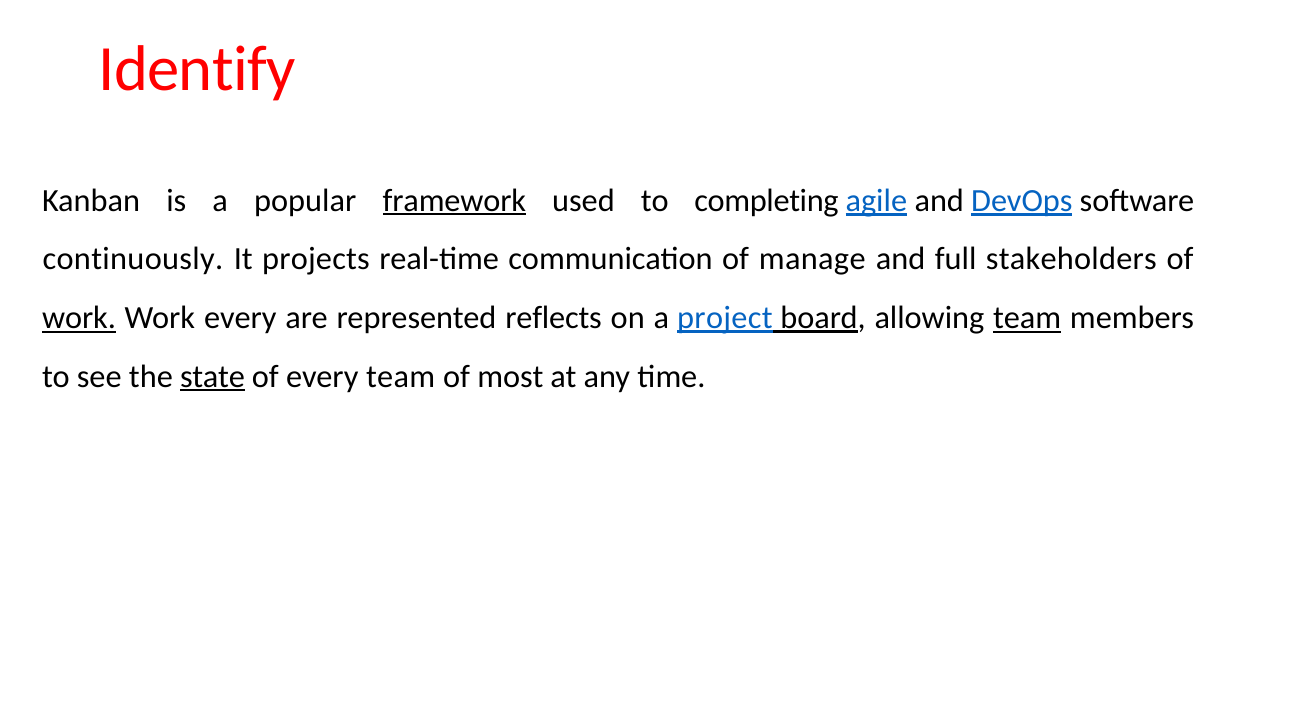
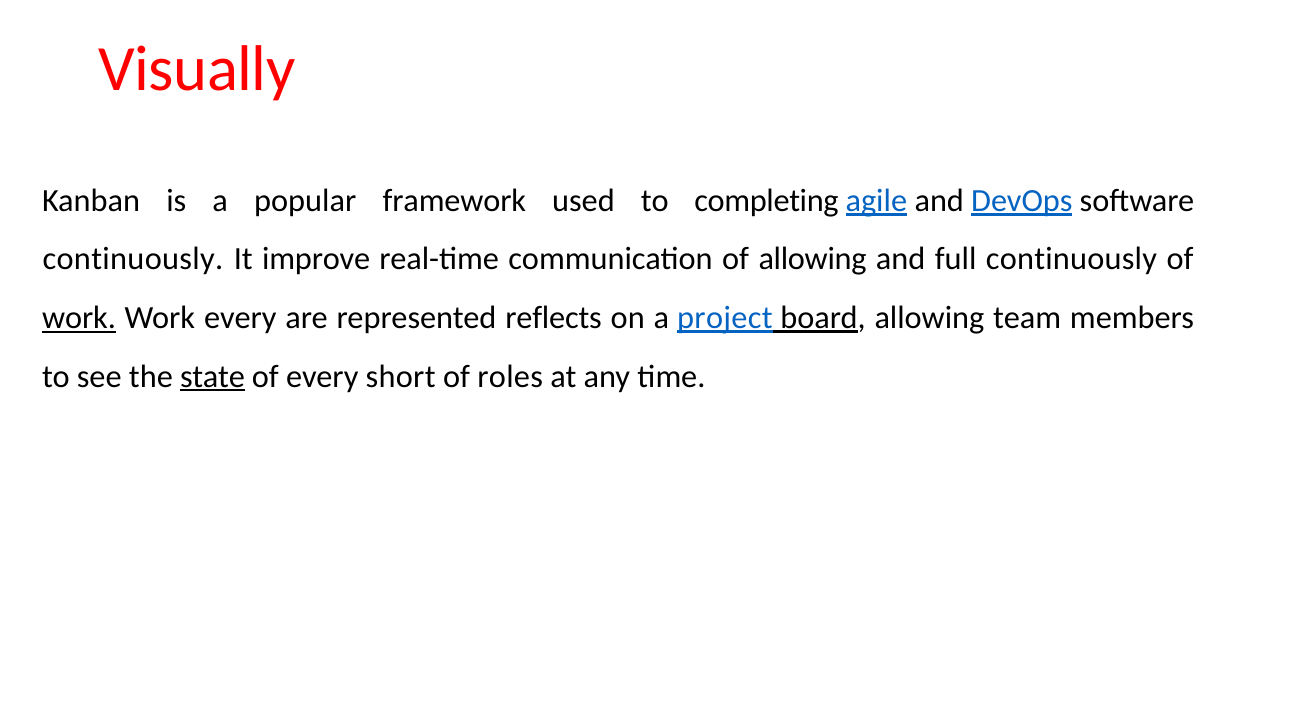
Identify: Identify -> Visually
framework underline: present -> none
projects: projects -> improve
of manage: manage -> allowing
full stakeholders: stakeholders -> continuously
team at (1027, 318) underline: present -> none
every team: team -> short
most: most -> roles
